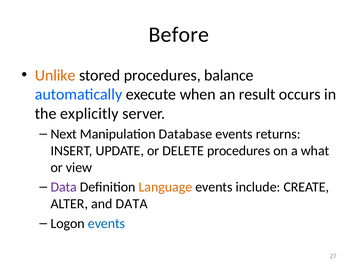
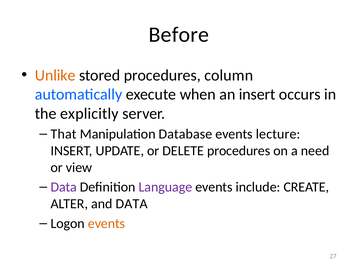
balance: balance -> column
an result: result -> insert
Next: Next -> That
returns: returns -> lecture
what: what -> need
Language colour: orange -> purple
events at (107, 223) colour: blue -> orange
